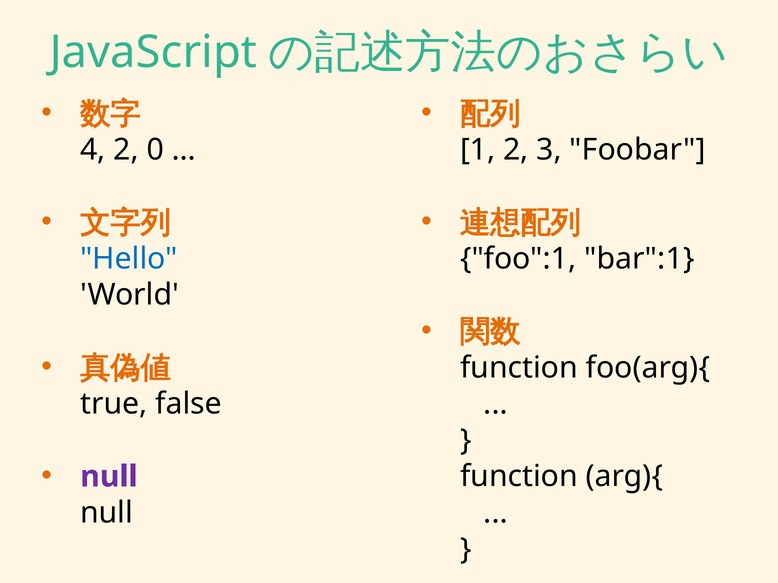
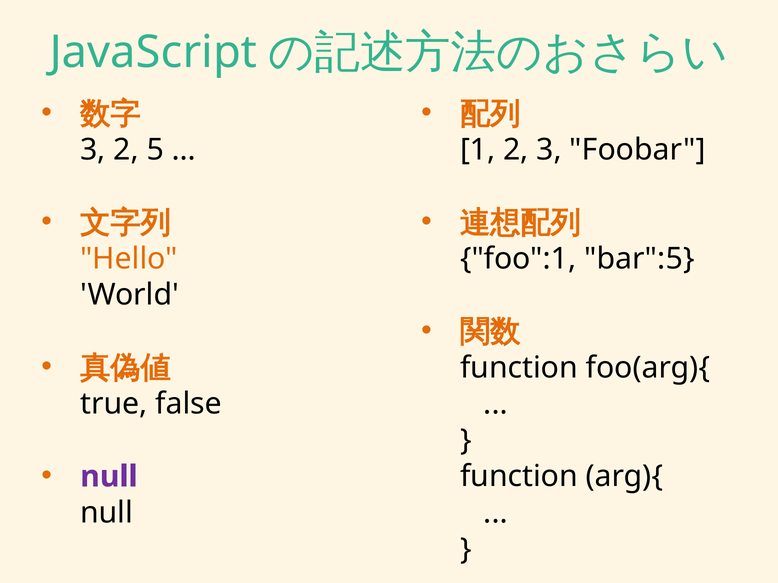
4 at (93, 150): 4 -> 3
0: 0 -> 5
Hello colour: blue -> orange
bar":1: bar":1 -> bar":5
